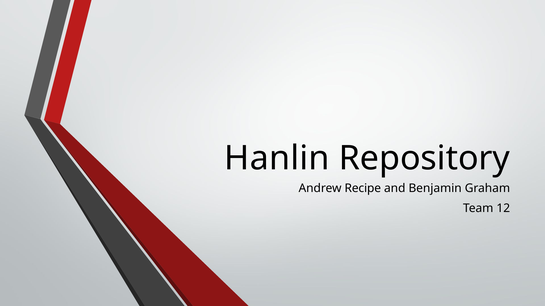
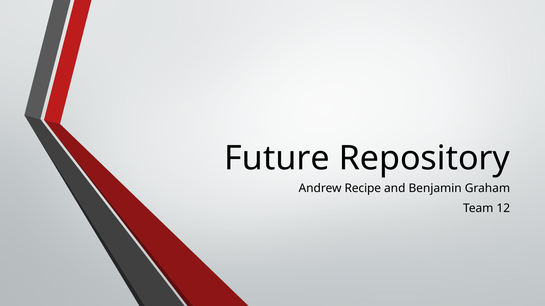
Hanlin: Hanlin -> Future
